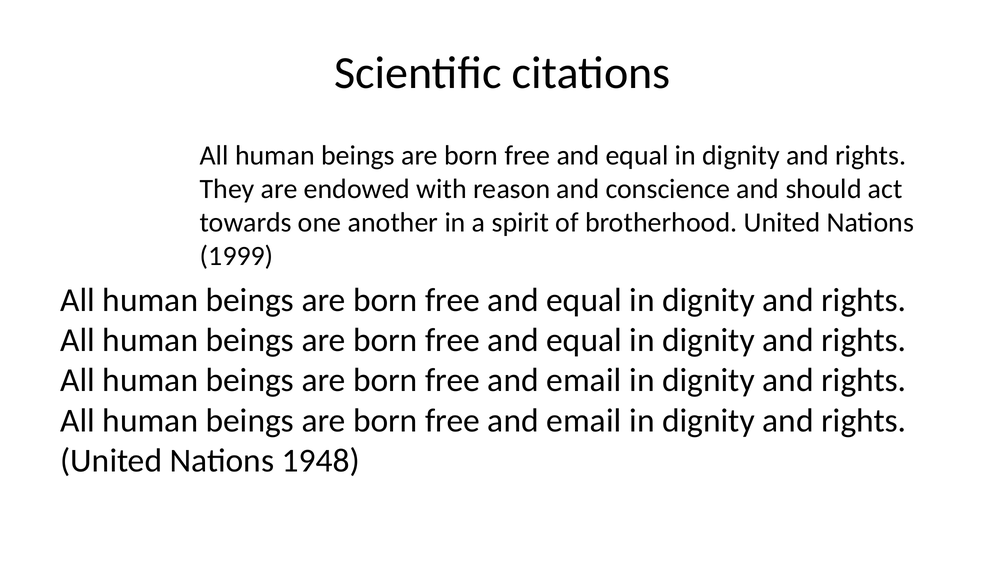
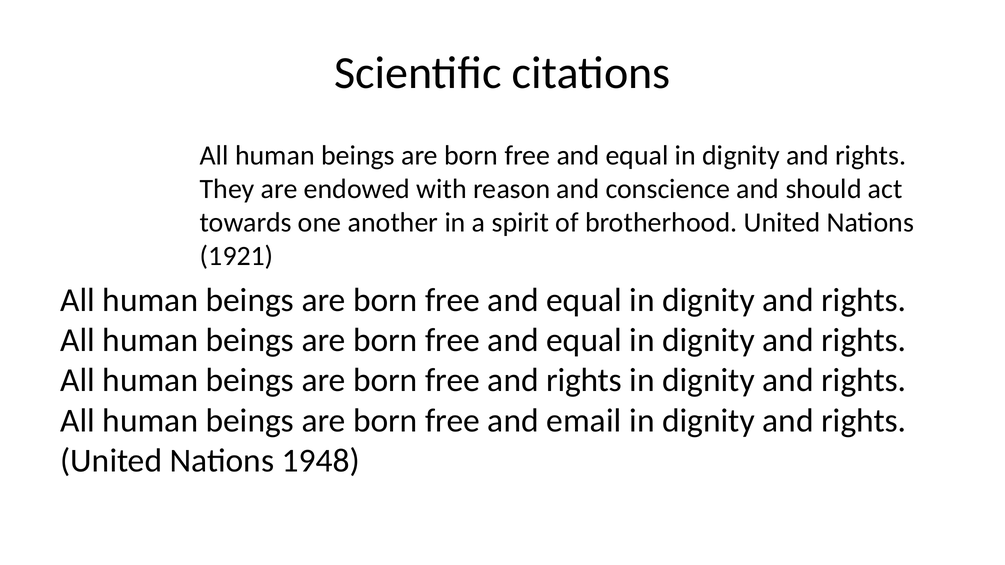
1999: 1999 -> 1921
email at (584, 381): email -> rights
